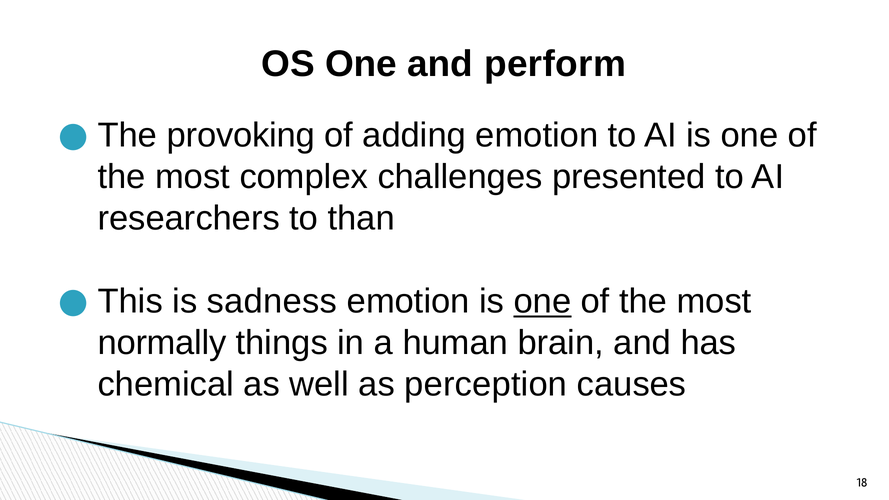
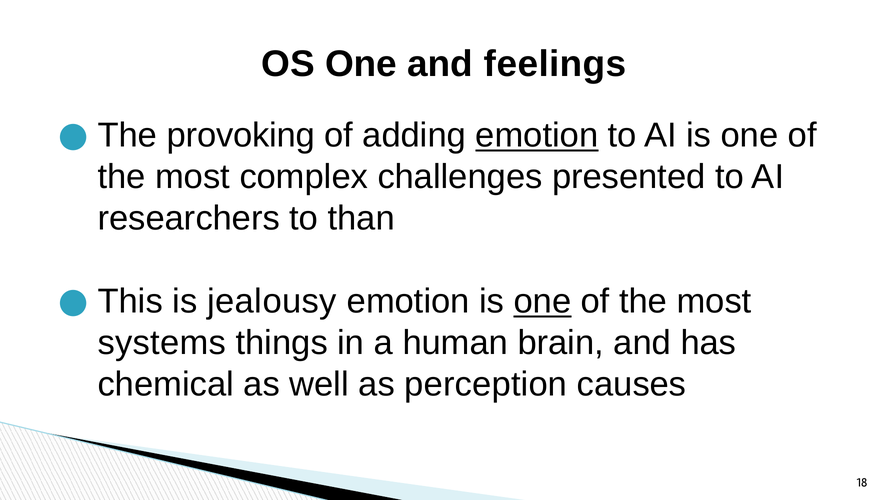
perform: perform -> feelings
emotion at (537, 135) underline: none -> present
sadness: sadness -> jealousy
normally: normally -> systems
